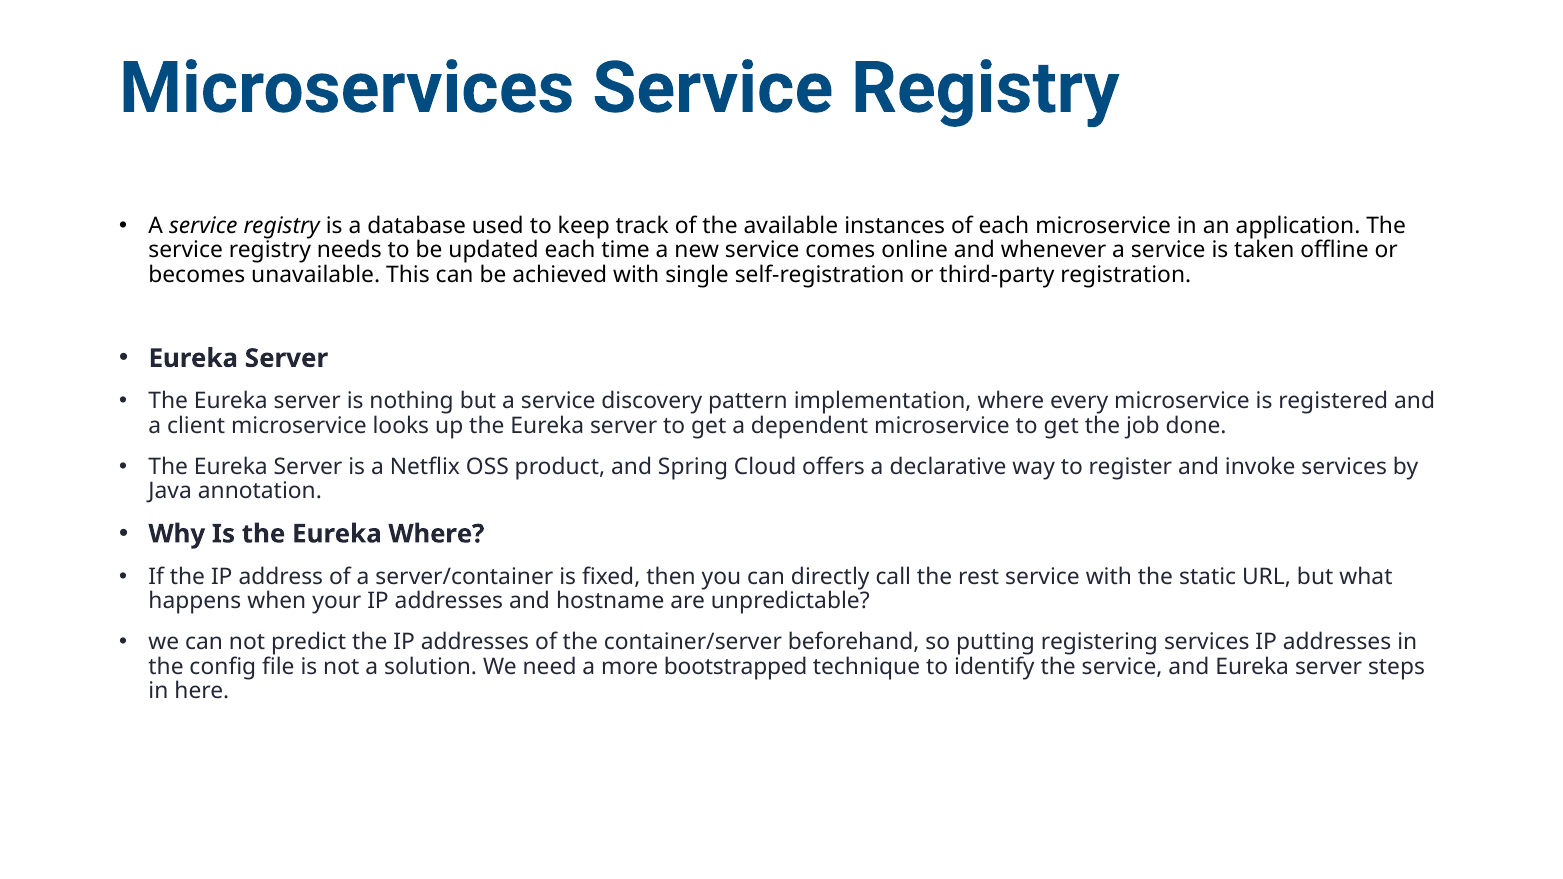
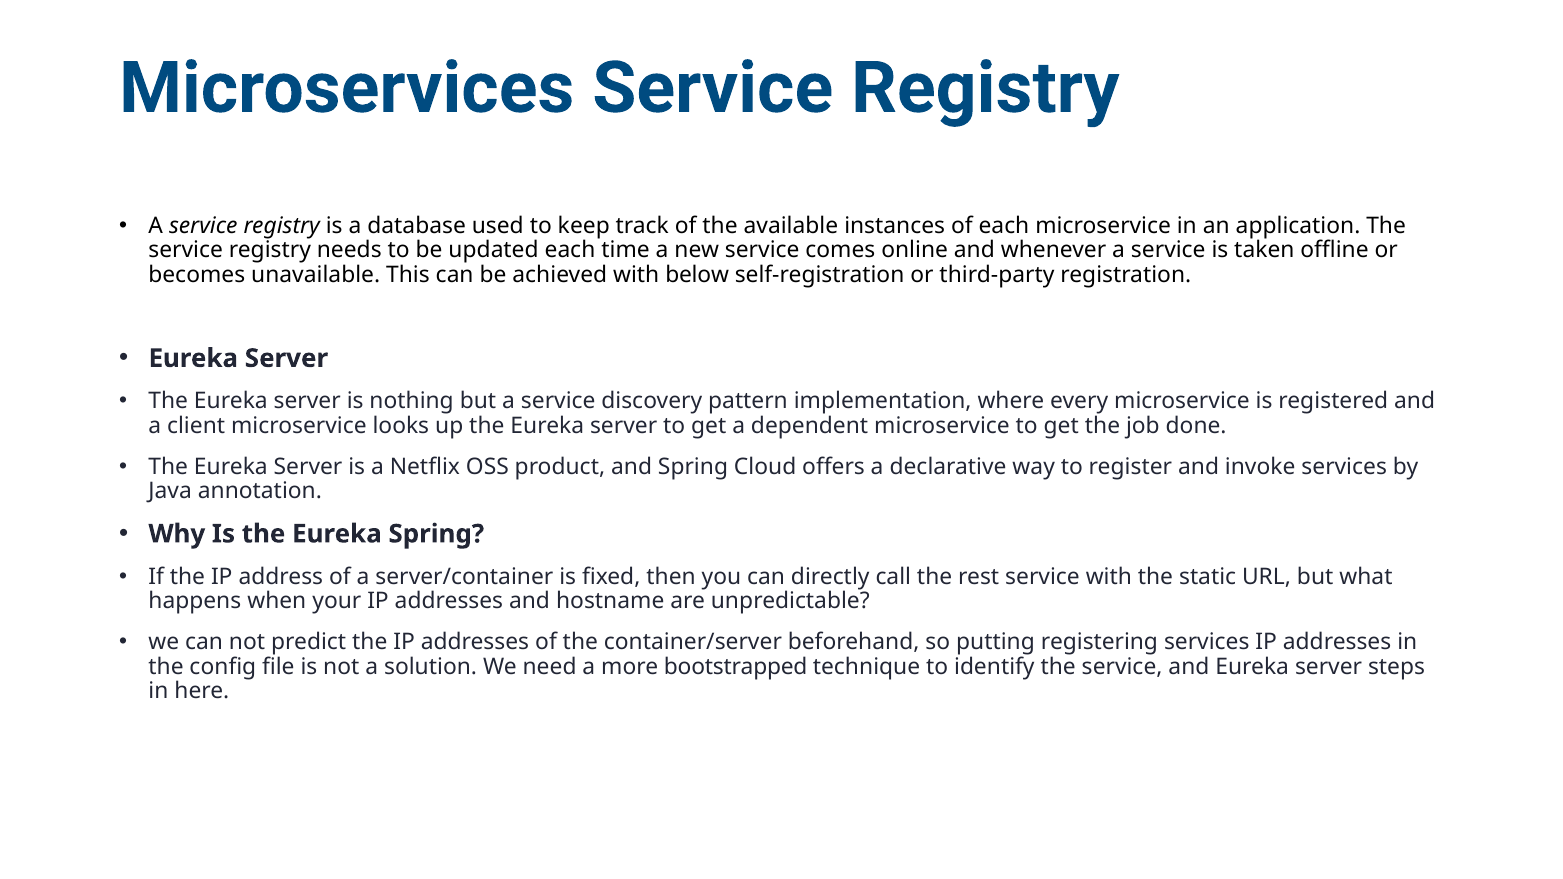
single: single -> below
Eureka Where: Where -> Spring
